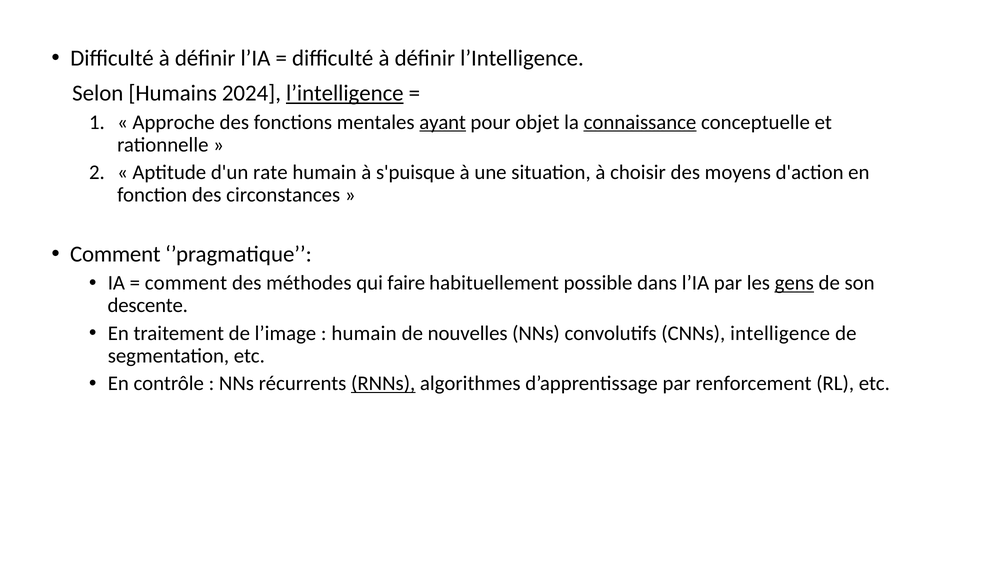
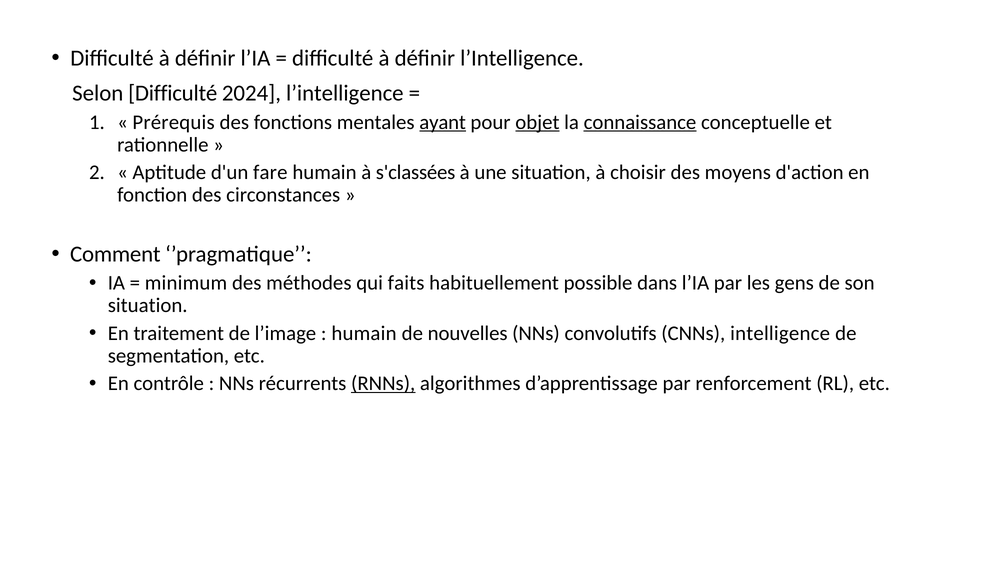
Selon Humains: Humains -> Difficulté
l’intelligence at (345, 93) underline: present -> none
Approche: Approche -> Prérequis
objet underline: none -> present
rate: rate -> fare
s'puisque: s'puisque -> s'classées
comment at (186, 283): comment -> minimum
faire: faire -> faits
gens underline: present -> none
descente at (148, 306): descente -> situation
